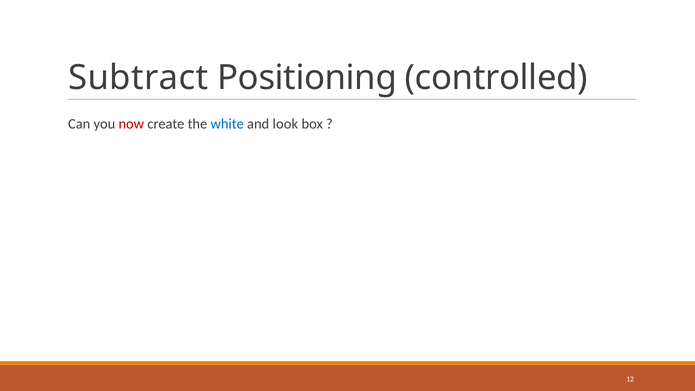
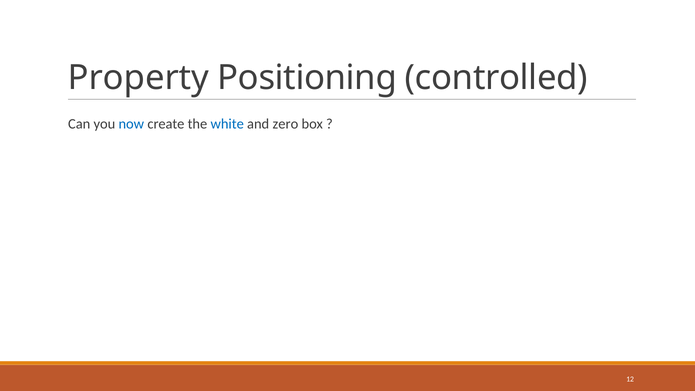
Subtract: Subtract -> Property
now colour: red -> blue
look: look -> zero
